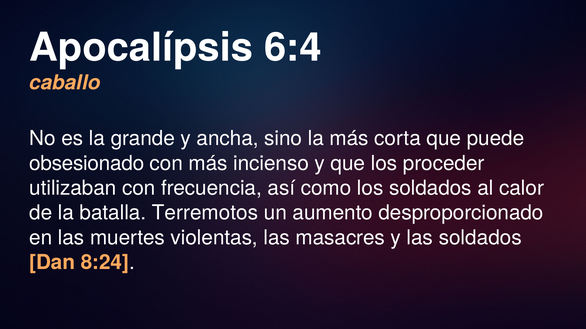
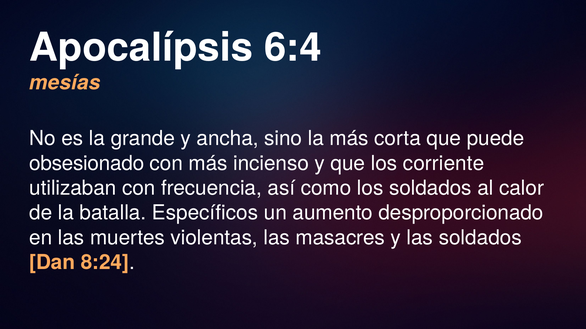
caballo: caballo -> mesías
proceder: proceder -> corriente
Terremotos: Terremotos -> Específicos
